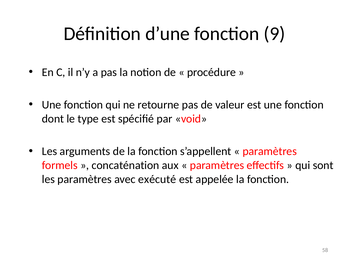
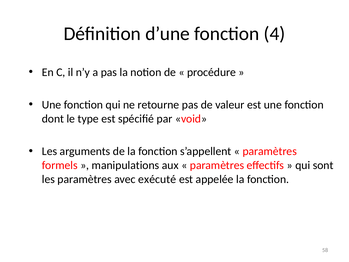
9: 9 -> 4
concaténation: concaténation -> manipulations
